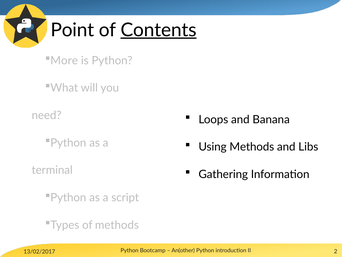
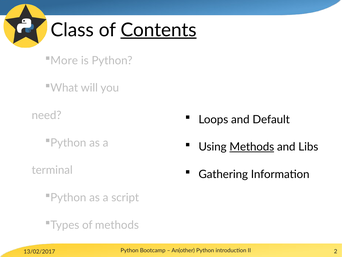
Point: Point -> Class
Banana: Banana -> Default
Methods at (252, 147) underline: none -> present
